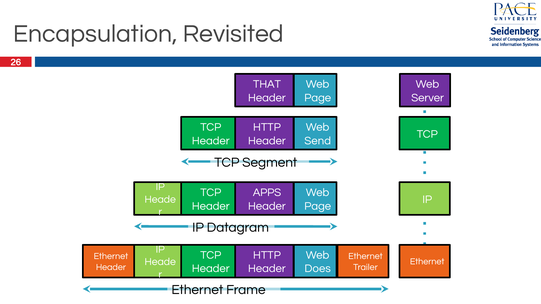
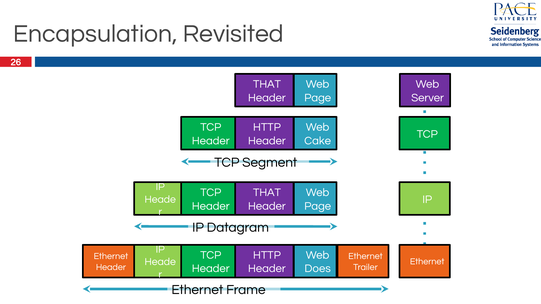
Send: Send -> Cake
APPS at (267, 193): APPS -> THAT
